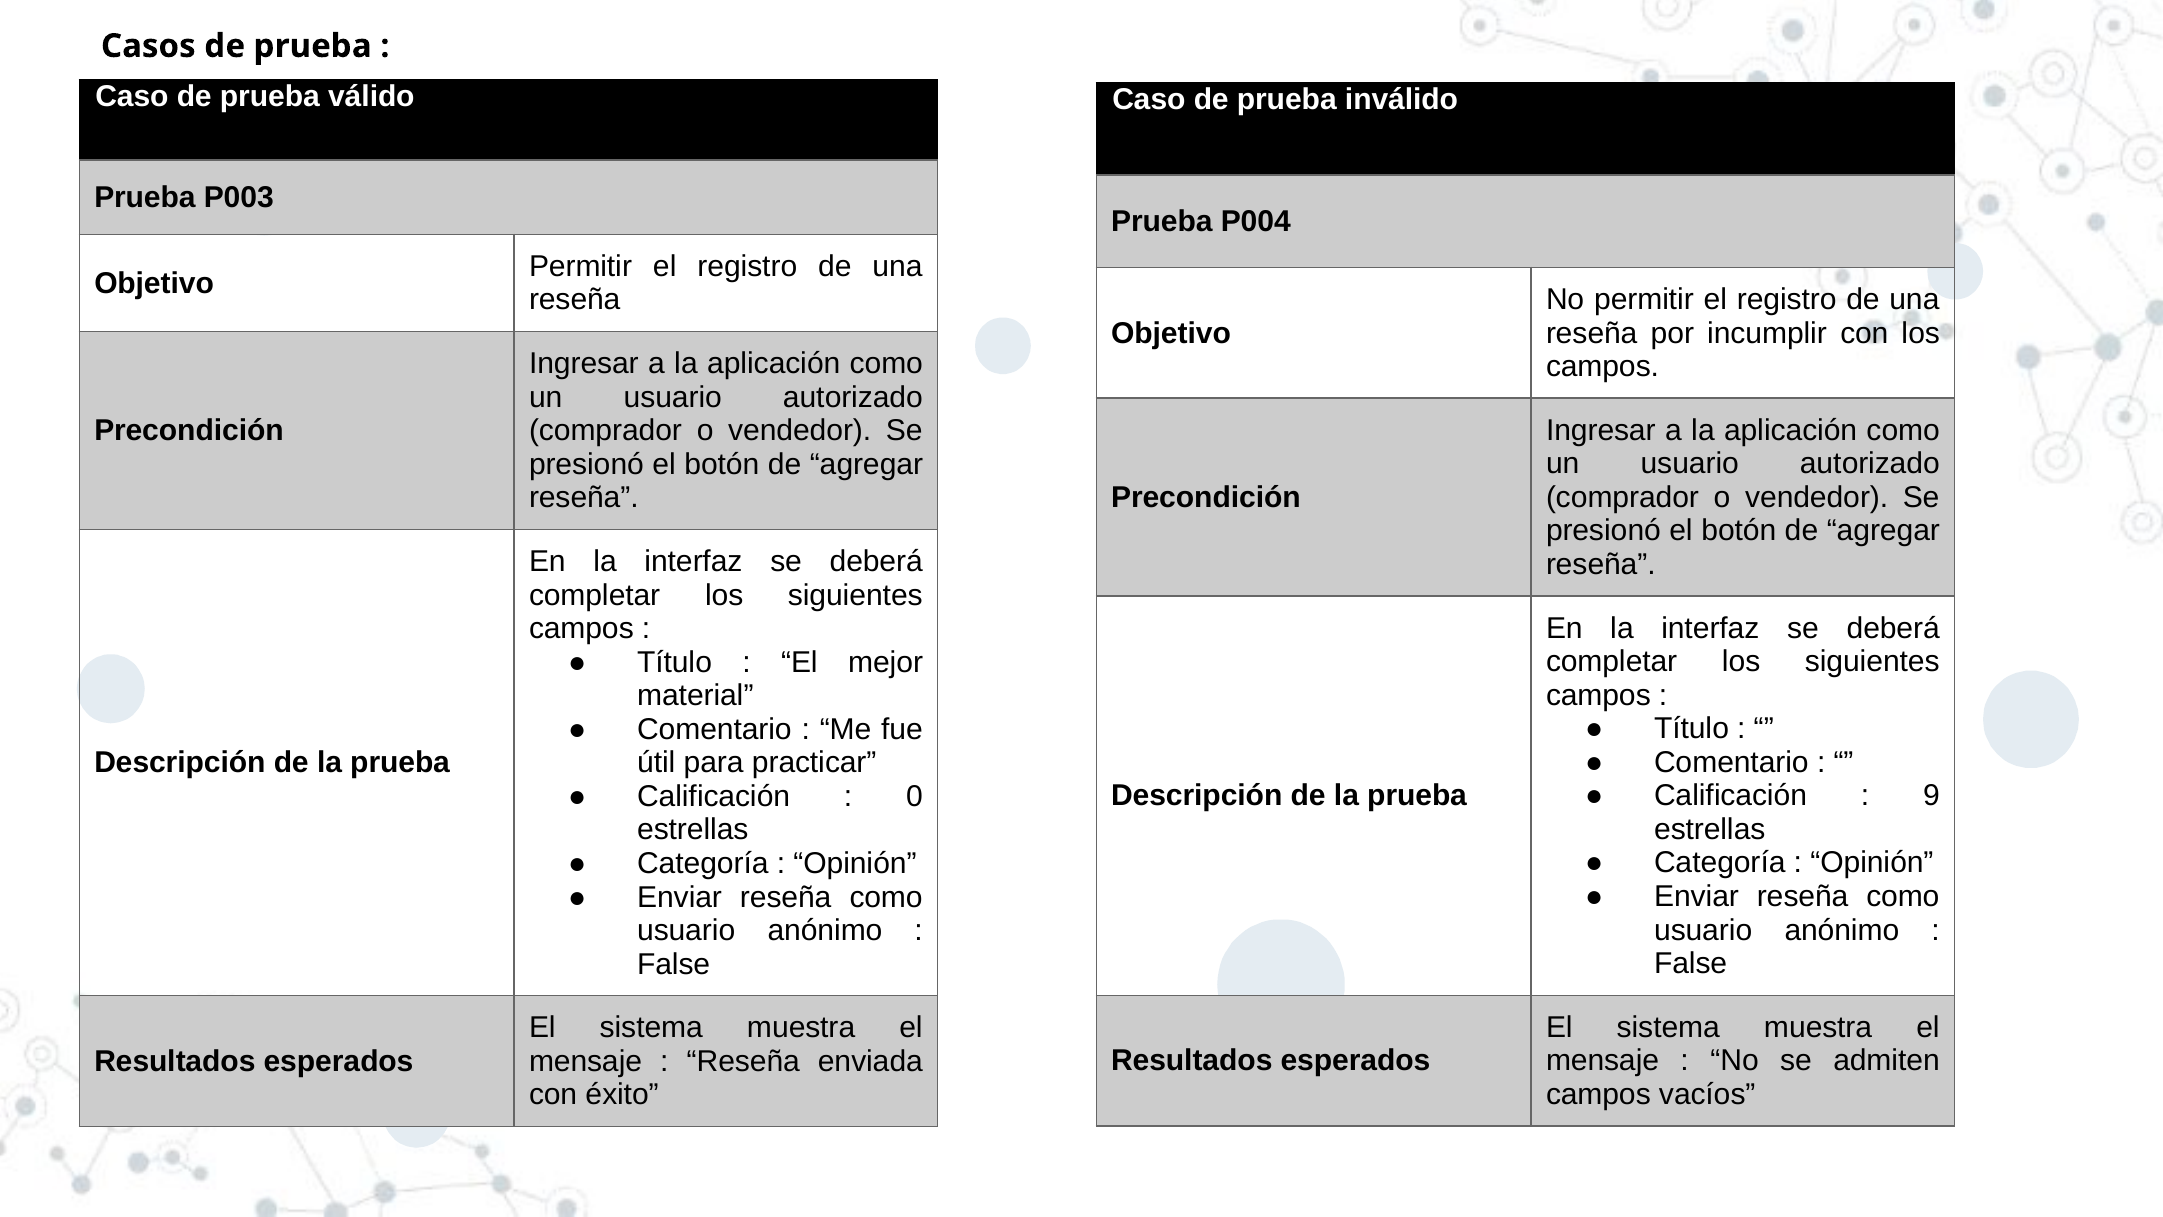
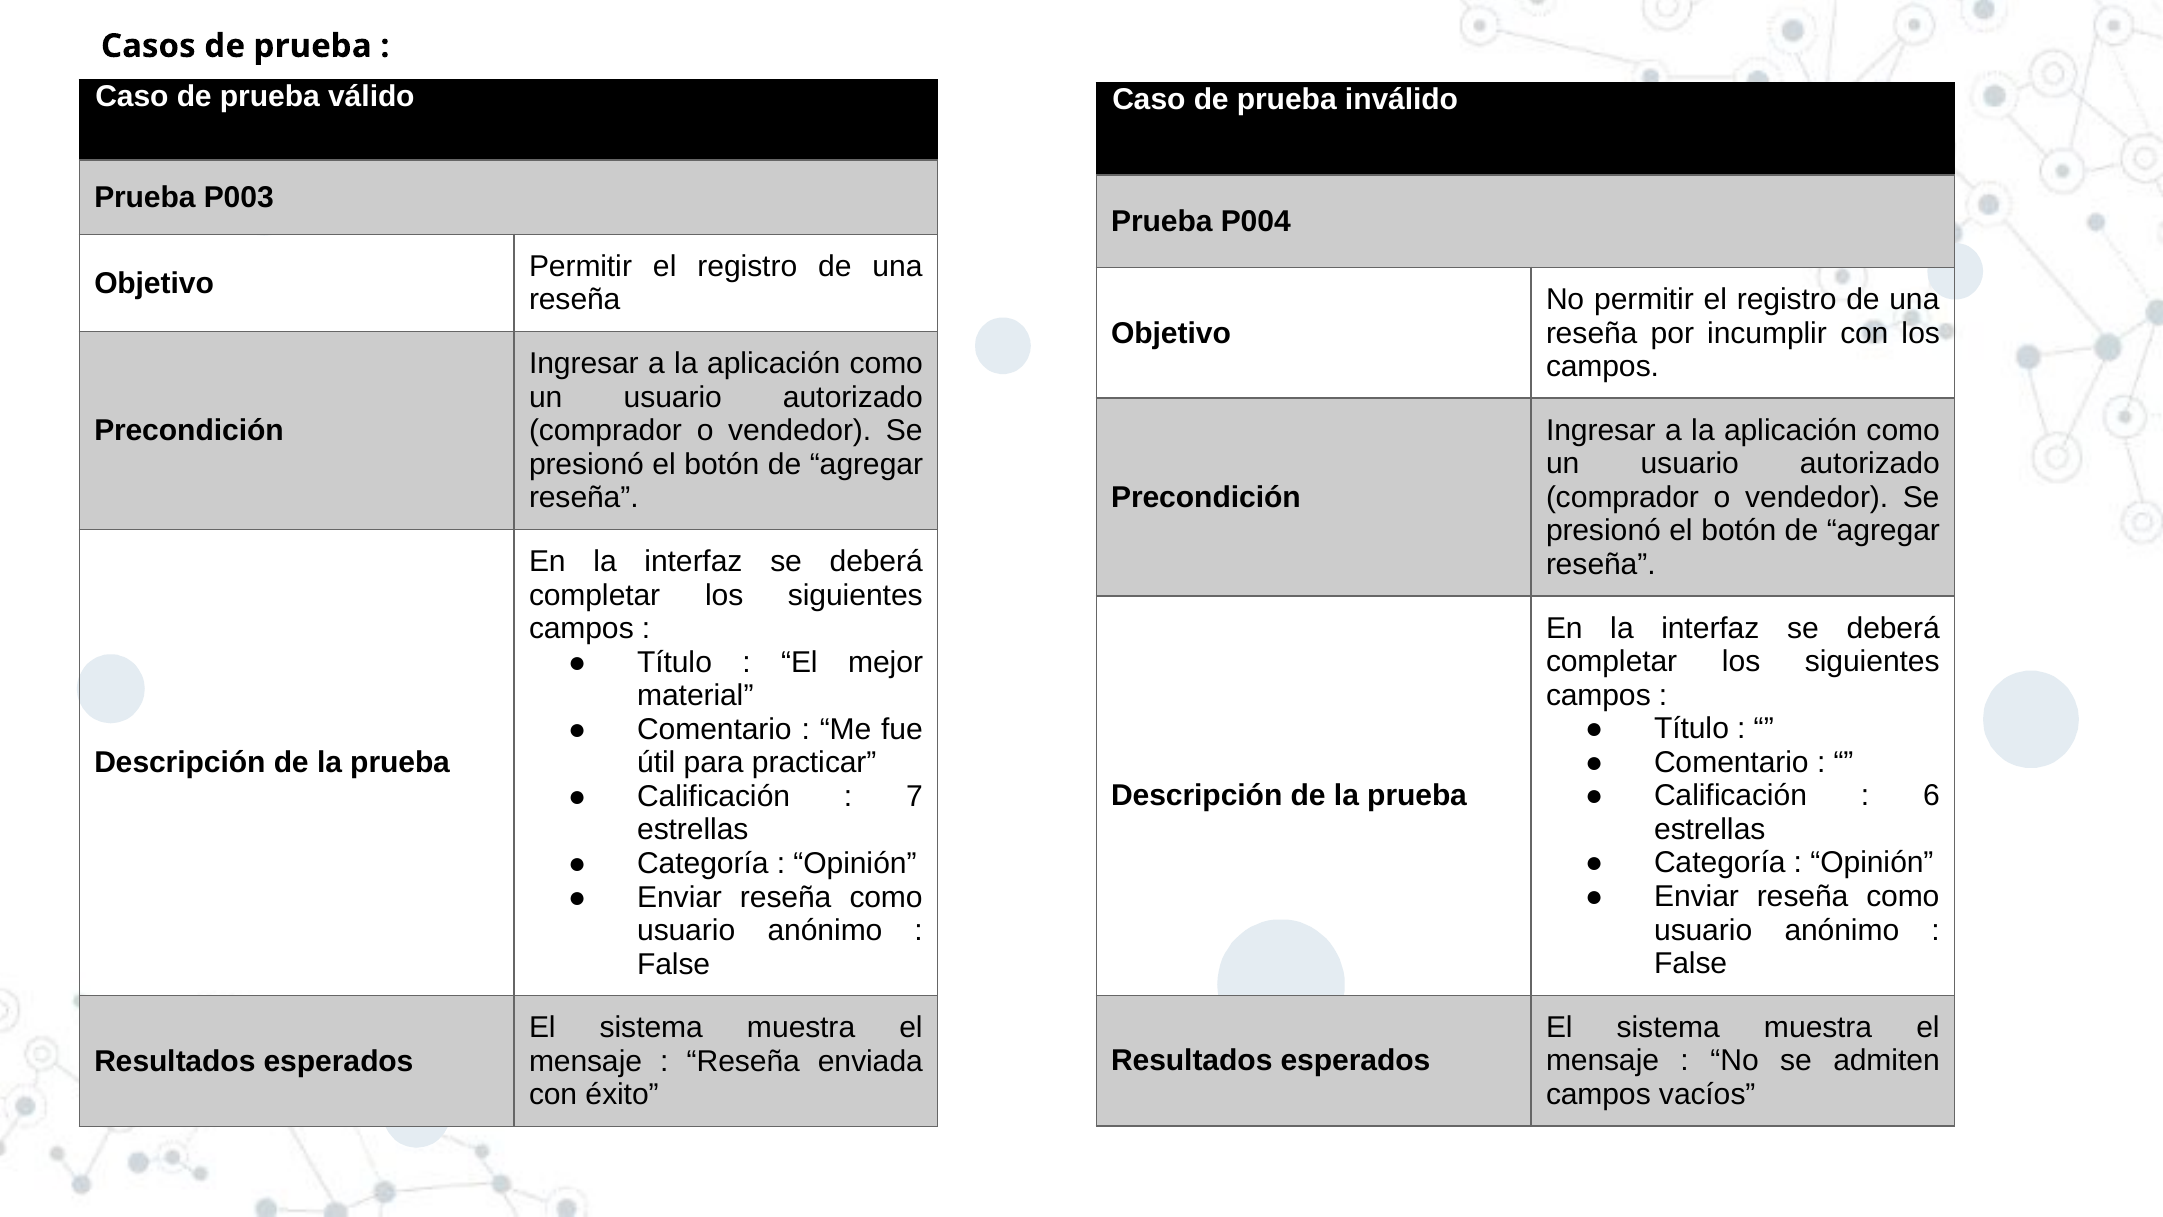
9: 9 -> 6
0: 0 -> 7
